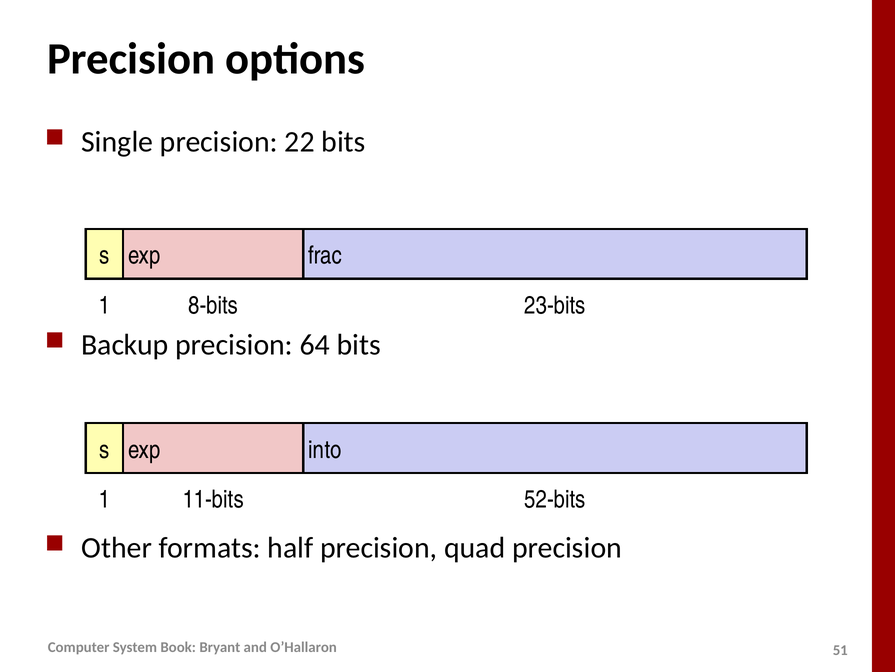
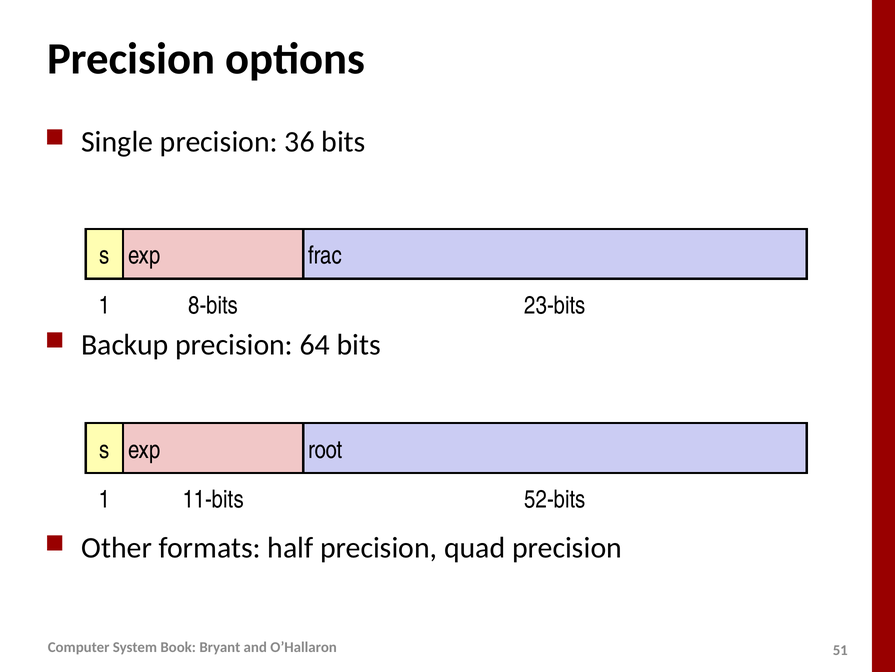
22: 22 -> 36
into: into -> root
